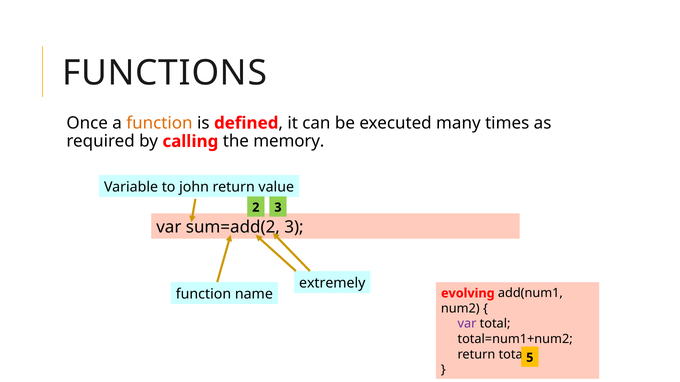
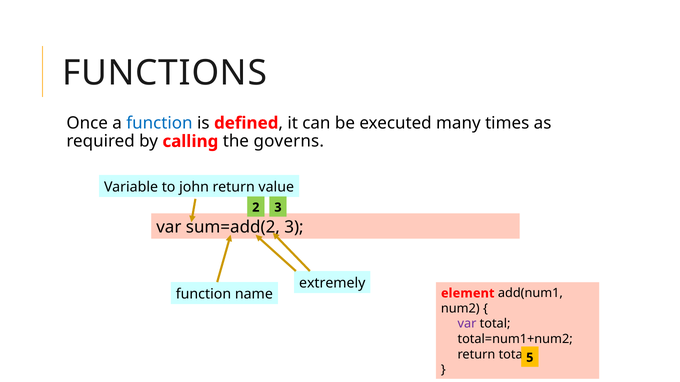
function at (159, 123) colour: orange -> blue
memory: memory -> governs
evolving: evolving -> element
